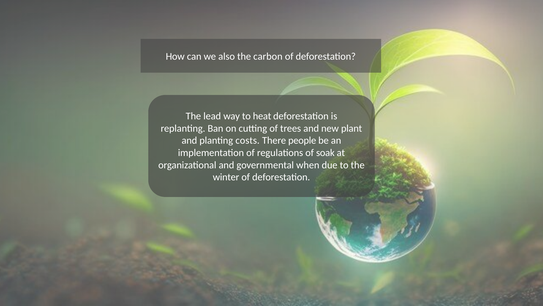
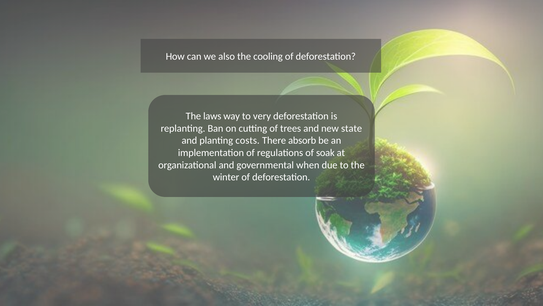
carbon: carbon -> cooling
lead: lead -> laws
heat: heat -> very
plant: plant -> state
people: people -> absorb
